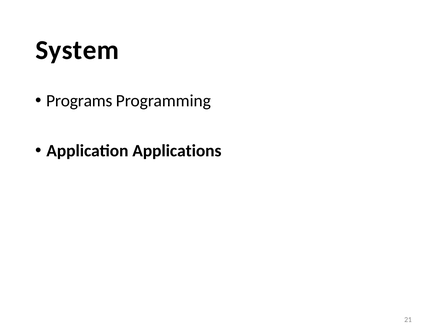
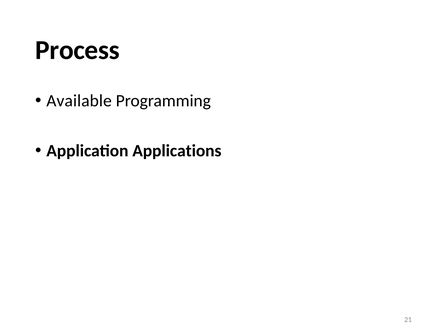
System: System -> Process
Programs: Programs -> Available
